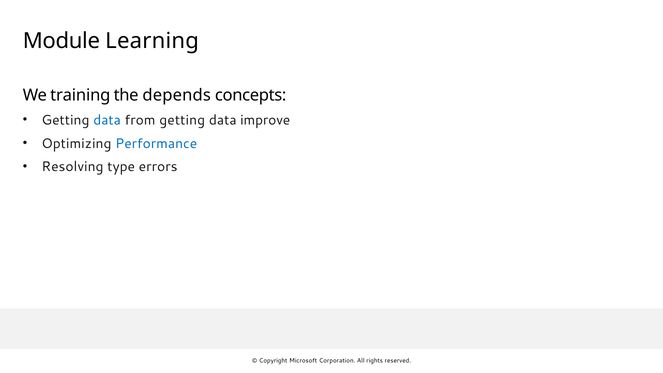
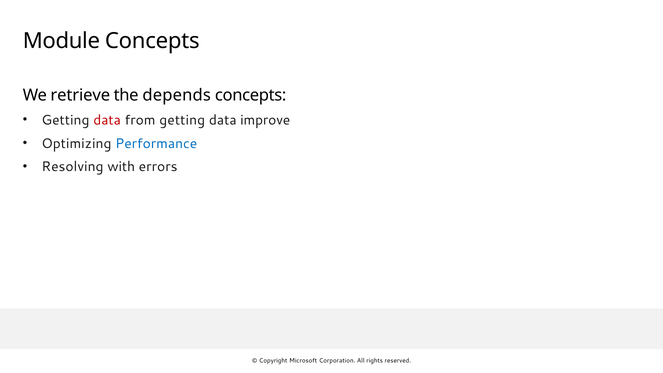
Module Learning: Learning -> Concepts
training: training -> retrieve
data at (107, 120) colour: blue -> red
type: type -> with
